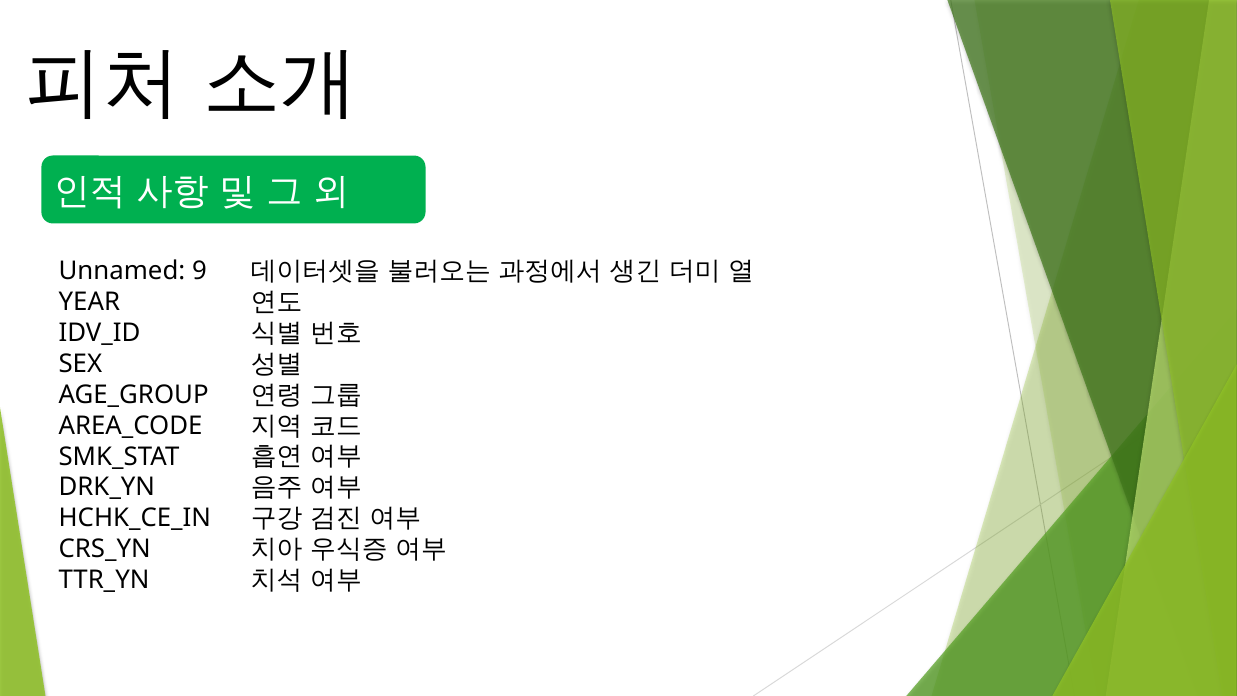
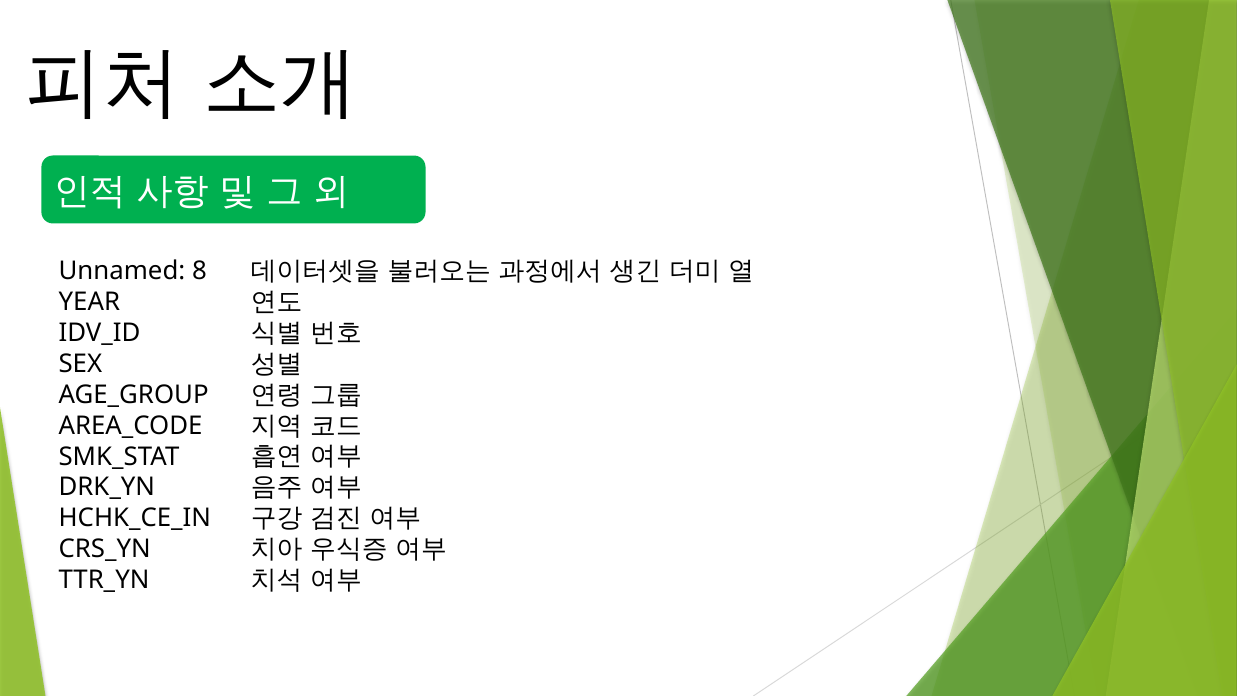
9: 9 -> 8
